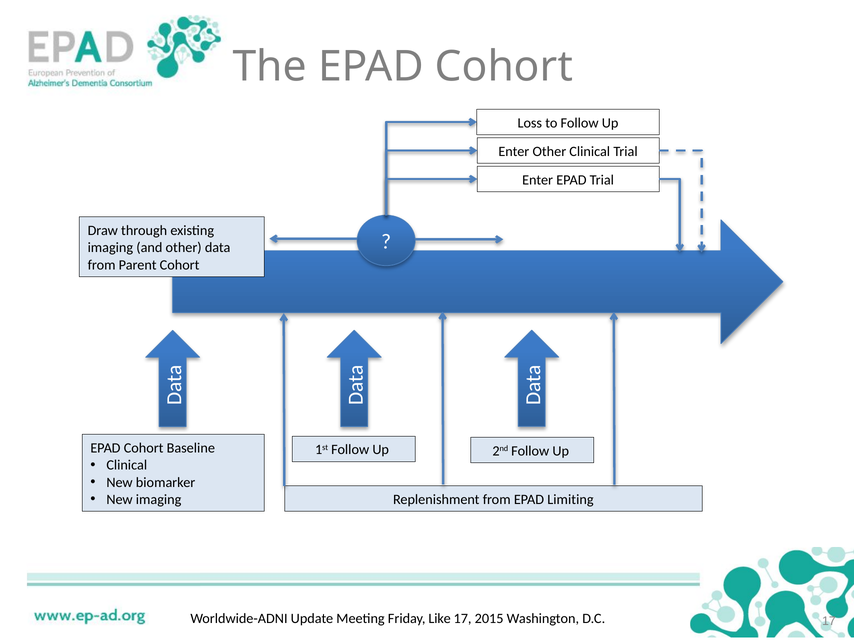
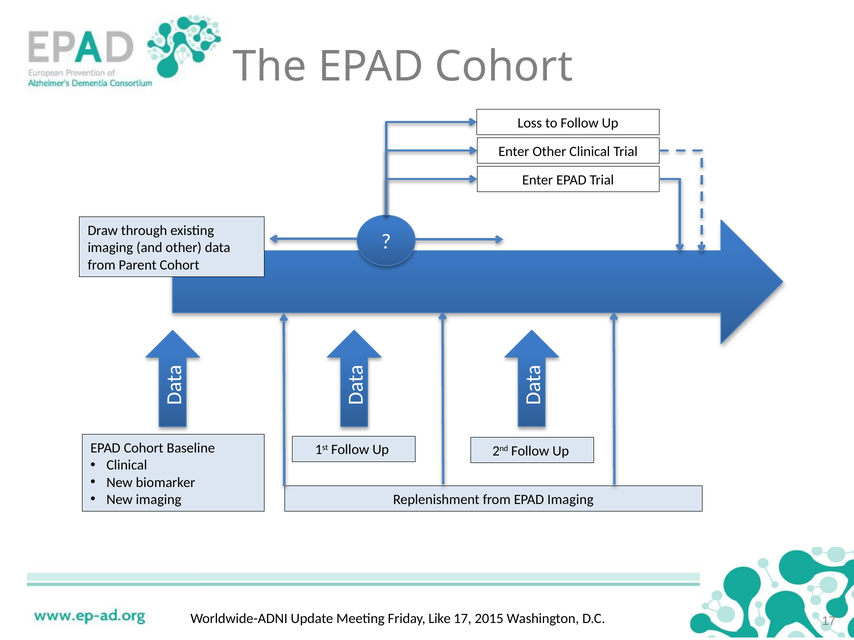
EPAD Limiting: Limiting -> Imaging
